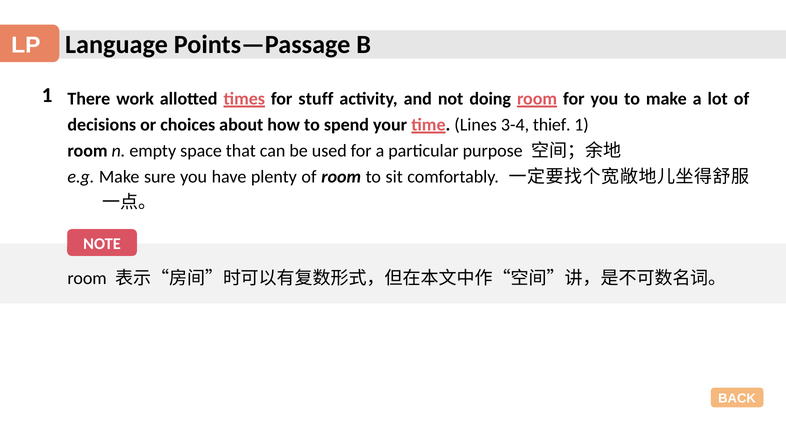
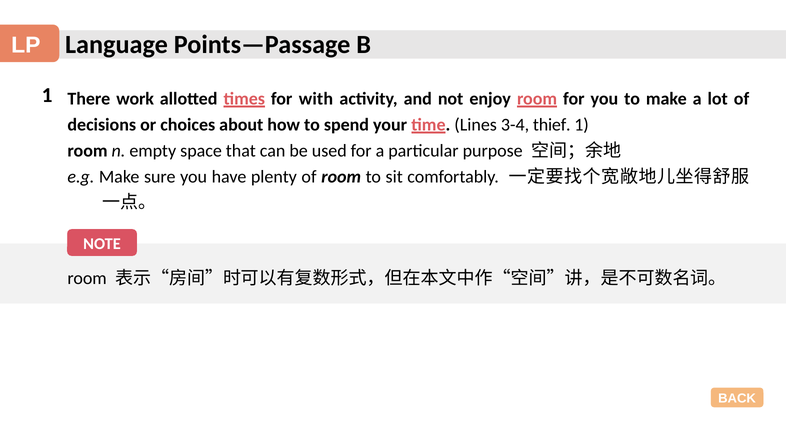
stuff: stuff -> with
doing: doing -> enjoy
